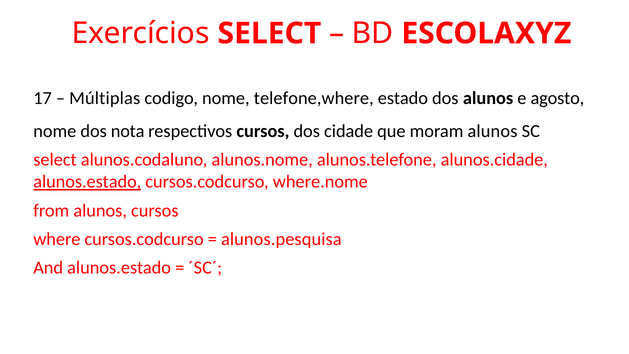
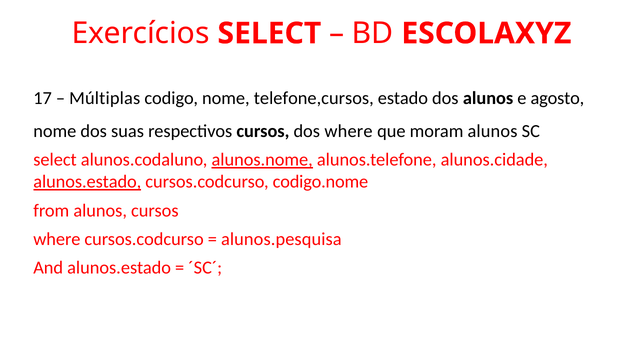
telefone,where: telefone,where -> telefone,cursos
nota: nota -> suas
dos cidade: cidade -> where
alunos.nome underline: none -> present
where.nome: where.nome -> codigo.nome
